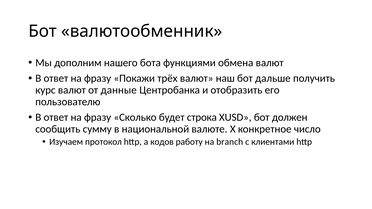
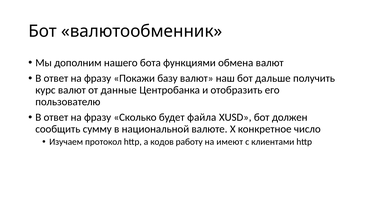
трёх: трёх -> базу
строка: строка -> файла
branch: branch -> имеют
